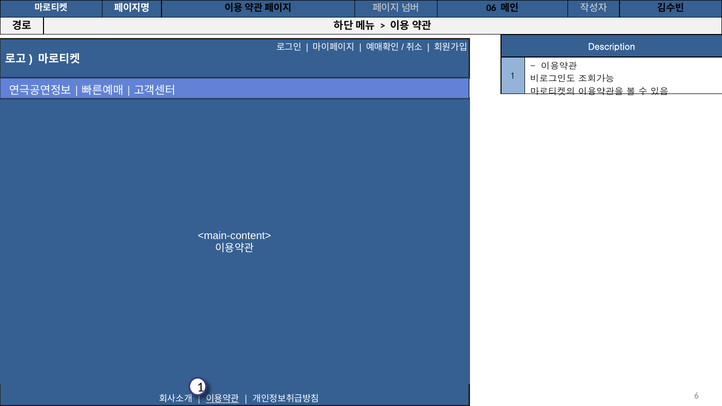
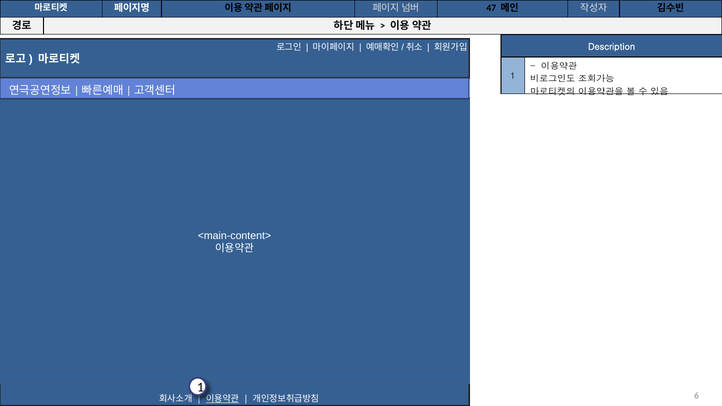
06: 06 -> 47
